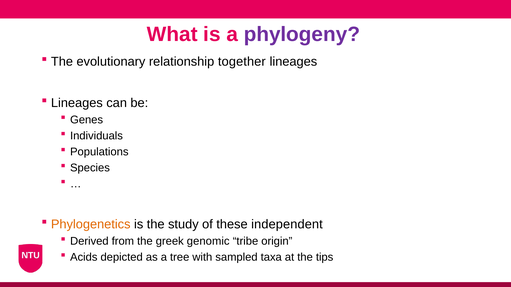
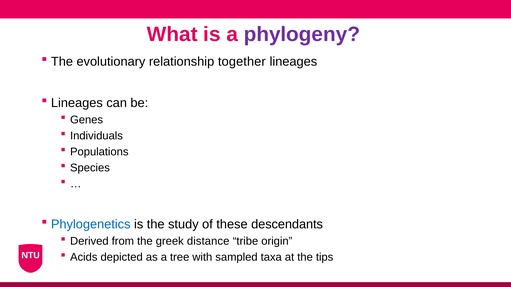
Phylogenetics colour: orange -> blue
independent: independent -> descendants
genomic: genomic -> distance
